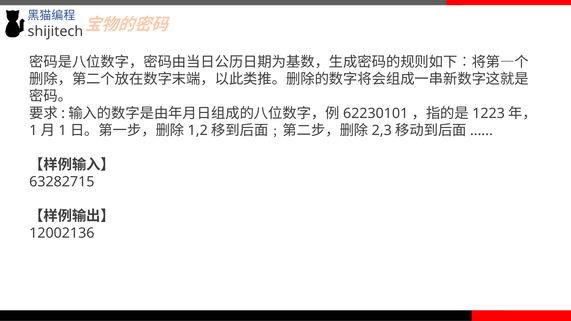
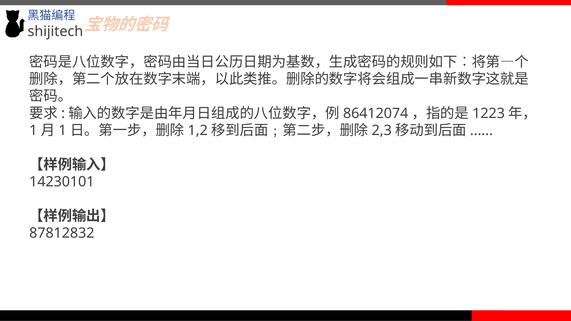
62230101: 62230101 -> 86412074
63282715: 63282715 -> 14230101
12002136: 12002136 -> 87812832
